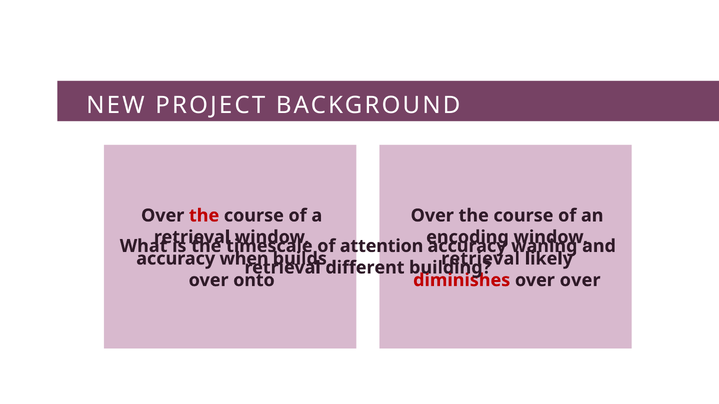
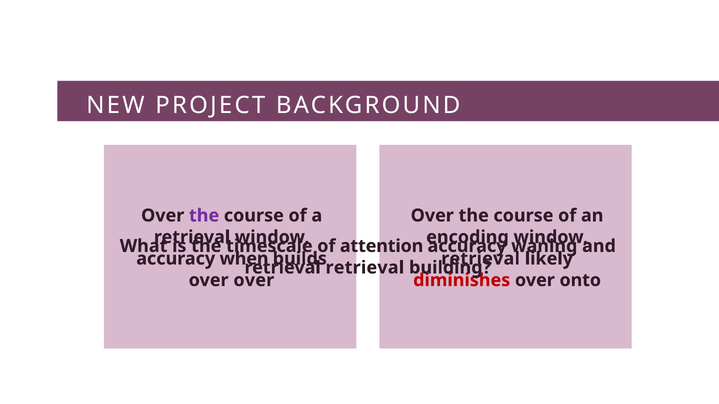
the at (204, 216) colour: red -> purple
different at (365, 268): different -> retrieval
over onto: onto -> over
over at (580, 280): over -> onto
